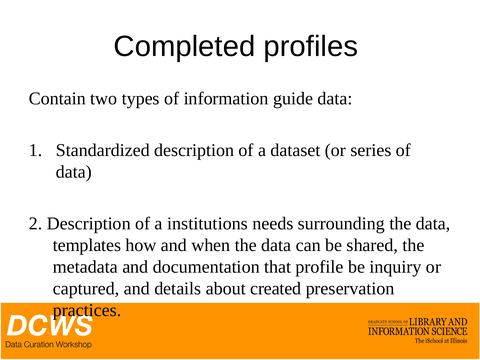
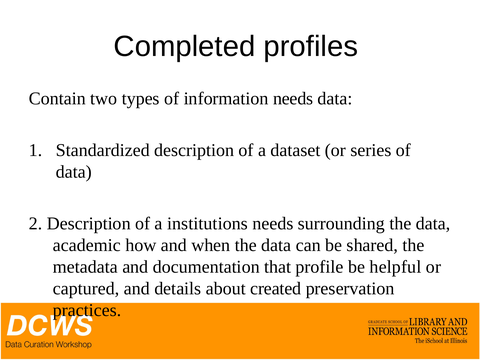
information guide: guide -> needs
templates: templates -> academic
inquiry: inquiry -> helpful
